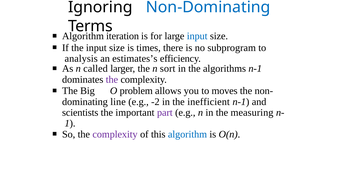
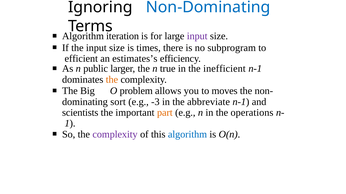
input at (197, 36) colour: blue -> purple
analysis: analysis -> efficient
called: called -> public
sort: sort -> true
algorithms: algorithms -> inefficient
the at (112, 80) colour: purple -> orange
line: line -> sort
-2: -2 -> -3
inefficient: inefficient -> abbreviate
part colour: purple -> orange
measuring: measuring -> operations
